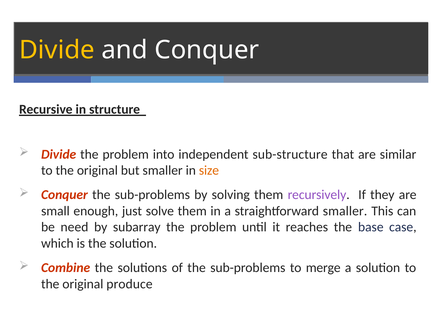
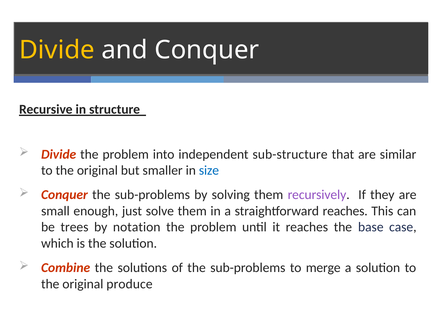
size colour: orange -> blue
straightforward smaller: smaller -> reaches
need: need -> trees
subarray: subarray -> notation
